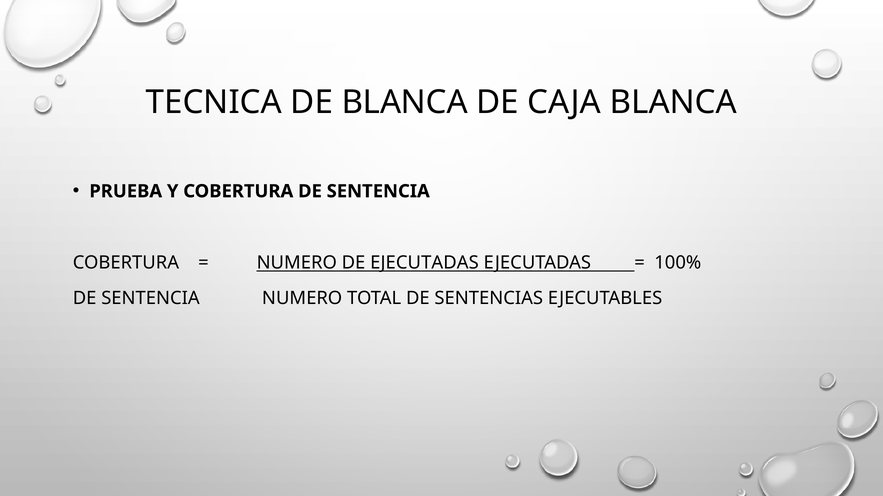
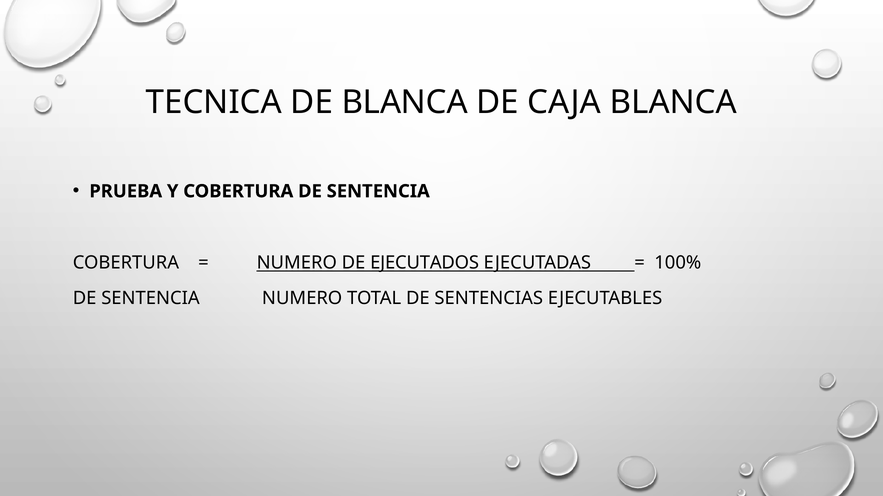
DE EJECUTADAS: EJECUTADAS -> EJECUTADOS
